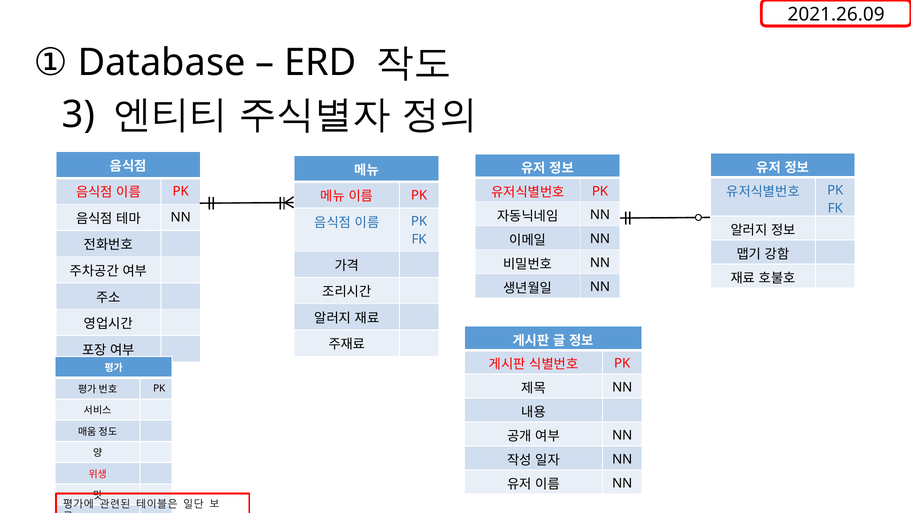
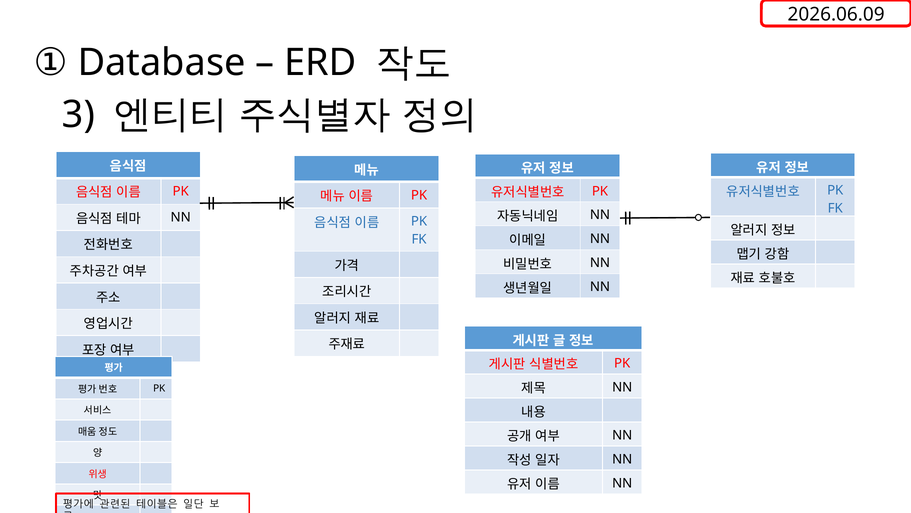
2021.26.09: 2021.26.09 -> 2026.06.09
